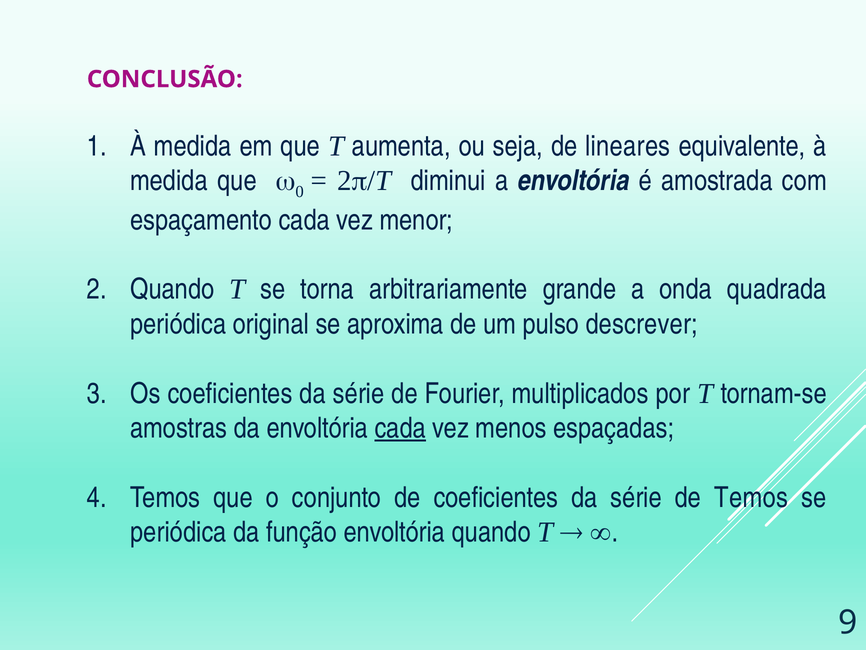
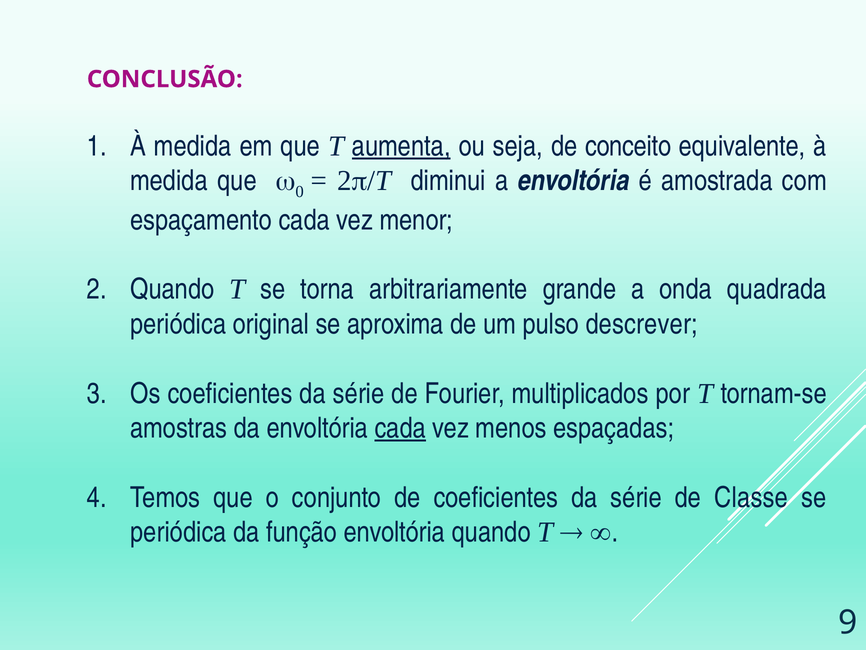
aumenta underline: none -> present
lineares: lineares -> conceito
de Temos: Temos -> Classe
